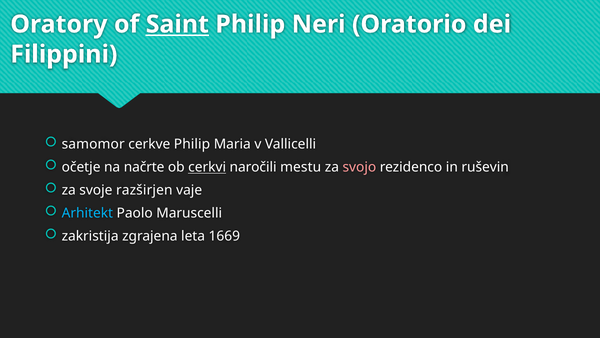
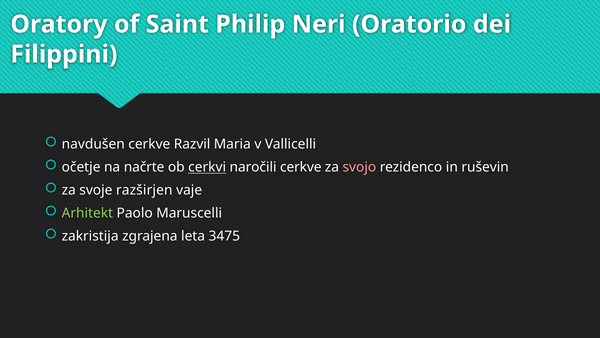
Saint underline: present -> none
samomor: samomor -> navdušen
cerkve Philip: Philip -> Razvil
naročili mestu: mestu -> cerkve
Arhitekt colour: light blue -> light green
1669: 1669 -> 3475
